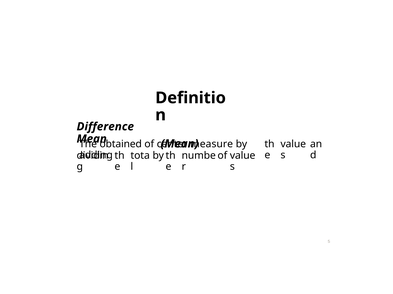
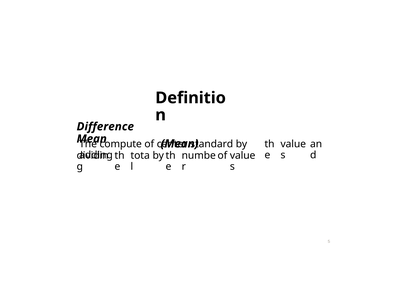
obtained: obtained -> compute
measure: measure -> standard
